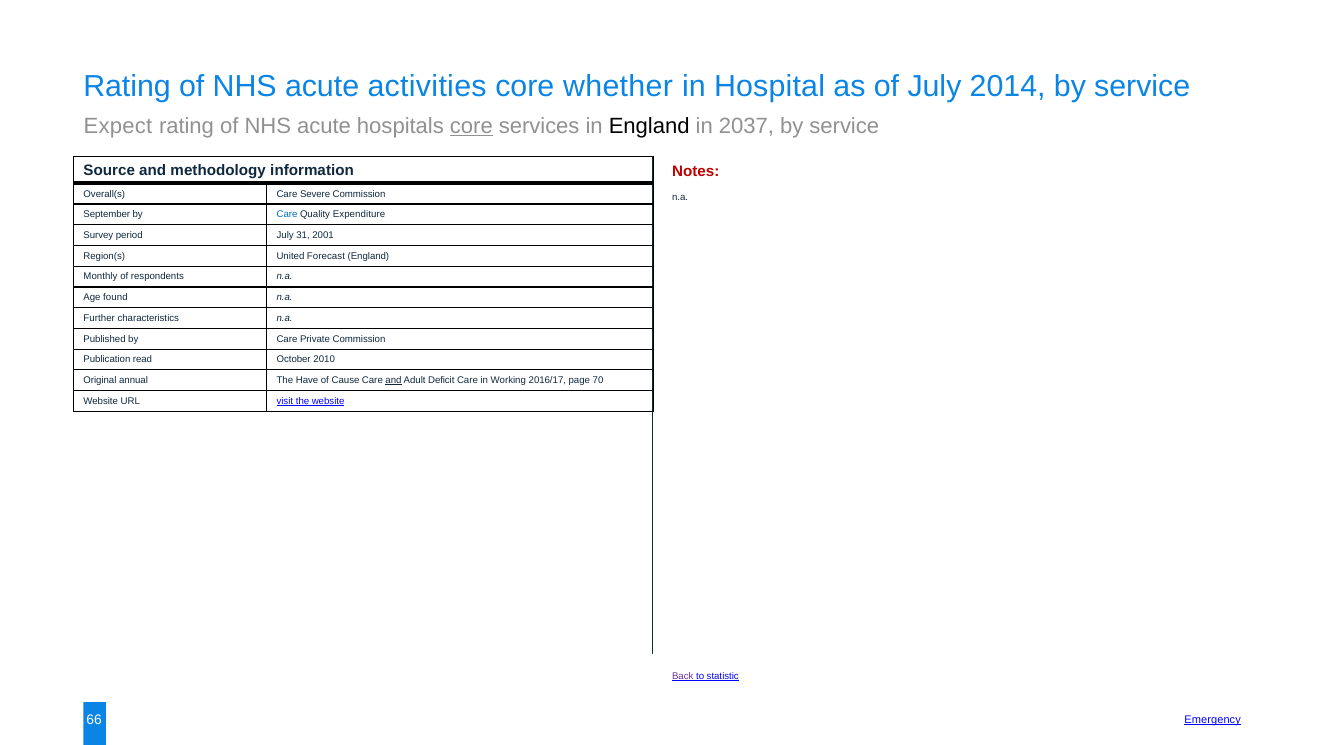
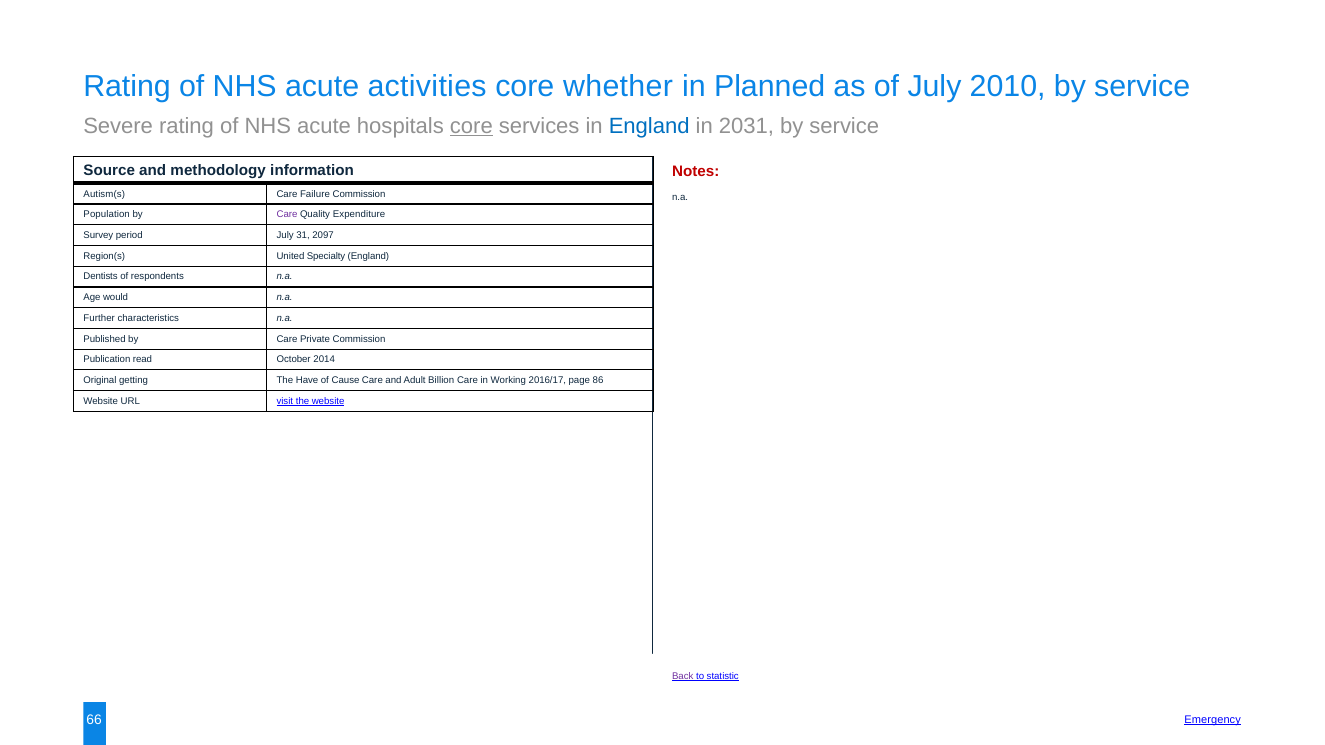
Hospital: Hospital -> Planned
2014: 2014 -> 2010
Expect: Expect -> Severe
England at (649, 126) colour: black -> blue
2037: 2037 -> 2031
Overall(s: Overall(s -> Autism(s
Severe: Severe -> Failure
September: September -> Population
Care at (287, 215) colour: blue -> purple
2001: 2001 -> 2097
Forecast: Forecast -> Specialty
Monthly: Monthly -> Dentists
found: found -> would
2010: 2010 -> 2014
annual: annual -> getting
and at (394, 381) underline: present -> none
Deficit: Deficit -> Billion
70: 70 -> 86
